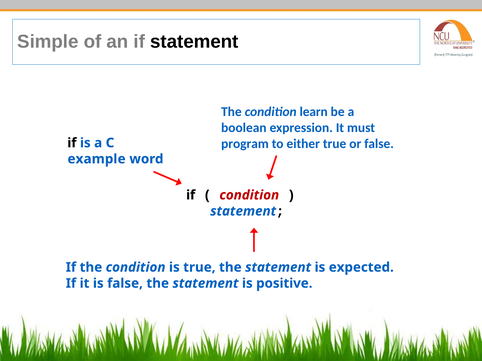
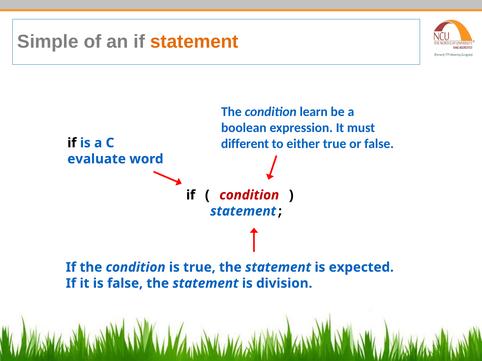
statement at (194, 42) colour: black -> orange
program: program -> different
example: example -> evaluate
positive: positive -> division
